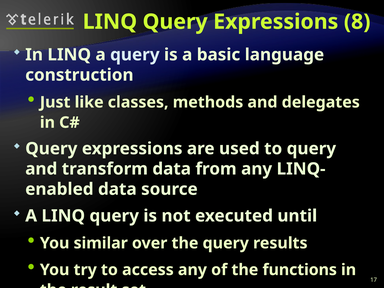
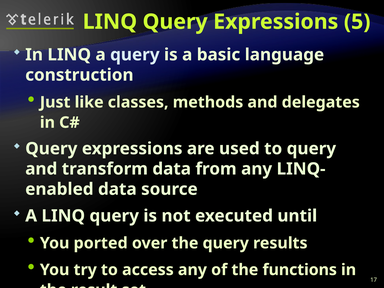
8: 8 -> 5
similar: similar -> ported
